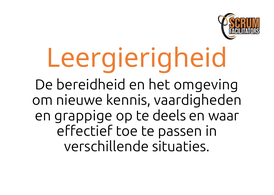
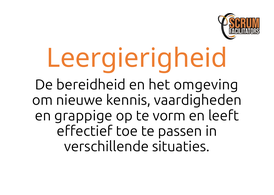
deels: deels -> vorm
waar: waar -> leeft
